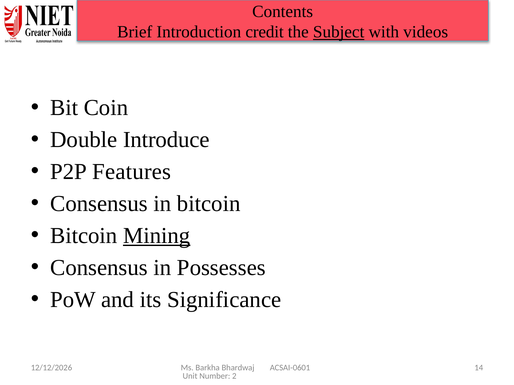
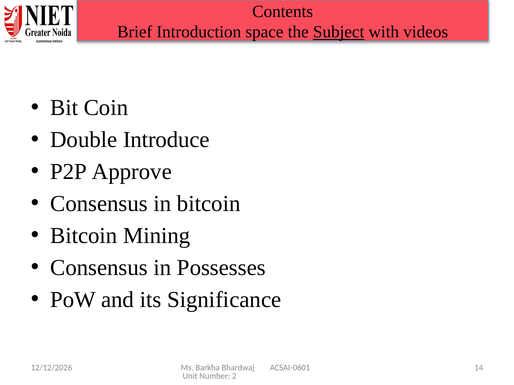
credit: credit -> space
Features: Features -> Approve
Mining underline: present -> none
